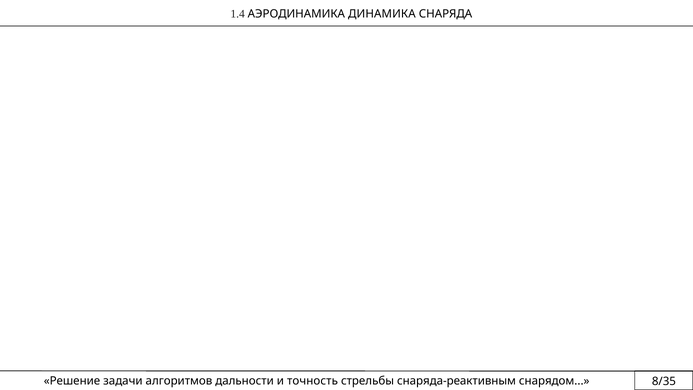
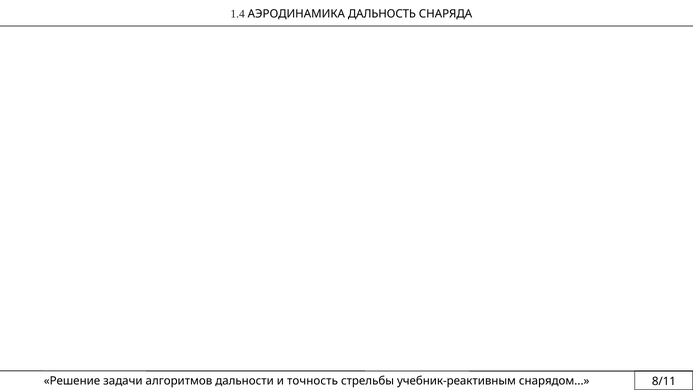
ДИНАМИКА: ДИНАМИКА -> ДАЛЬНОСТЬ
снаряда-реактивным: снаряда-реактивным -> учебник-реактивным
8/35: 8/35 -> 8/11
